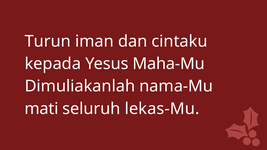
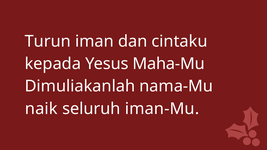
mati: mati -> naik
lekas-Mu: lekas-Mu -> iman-Mu
